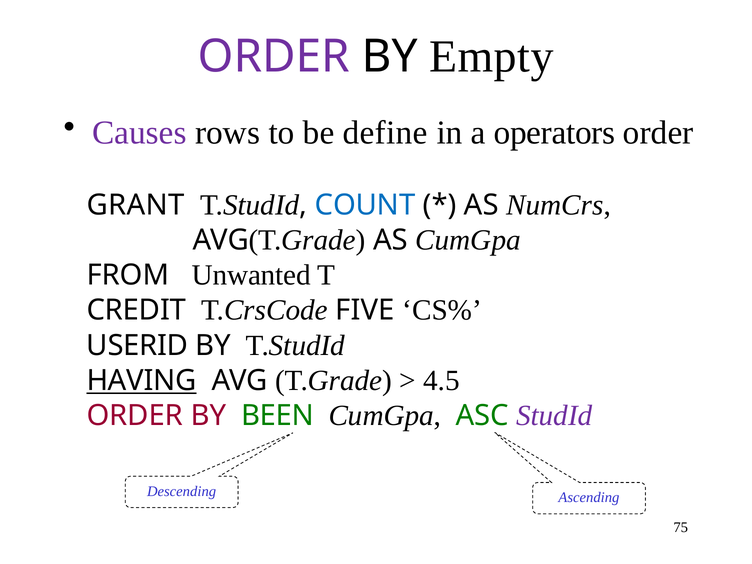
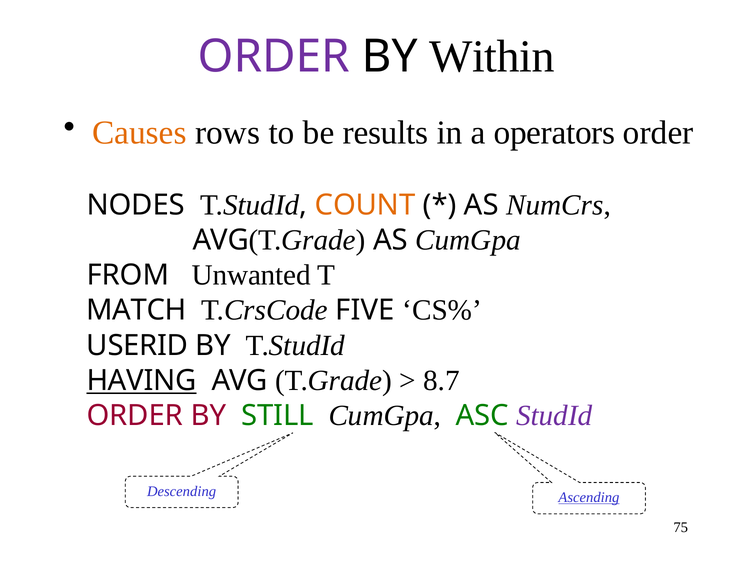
Empty: Empty -> Within
Causes colour: purple -> orange
define: define -> results
GRANT: GRANT -> NODES
COUNT colour: blue -> orange
CREDIT: CREDIT -> MATCH
4.5: 4.5 -> 8.7
BEEN: BEEN -> STILL
Ascending underline: none -> present
